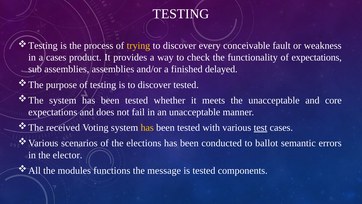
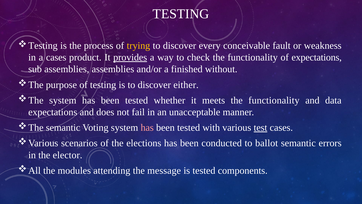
provides underline: none -> present
delayed: delayed -> without
discover tested: tested -> either
meets the unacceptable: unacceptable -> functionality
core: core -> data
received at (63, 127): received -> semantic
has at (147, 127) colour: yellow -> pink
functions: functions -> attending
